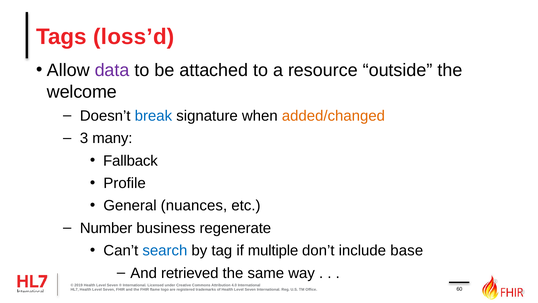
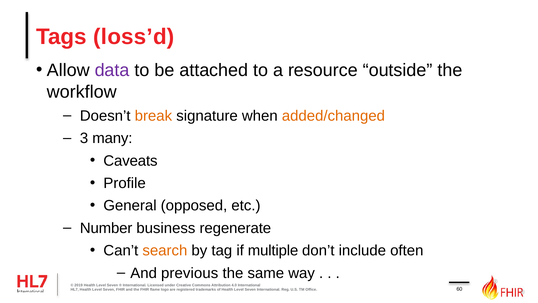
welcome: welcome -> workflow
break colour: blue -> orange
Fallback: Fallback -> Caveats
nuances: nuances -> opposed
search colour: blue -> orange
base: base -> often
retrieved: retrieved -> previous
